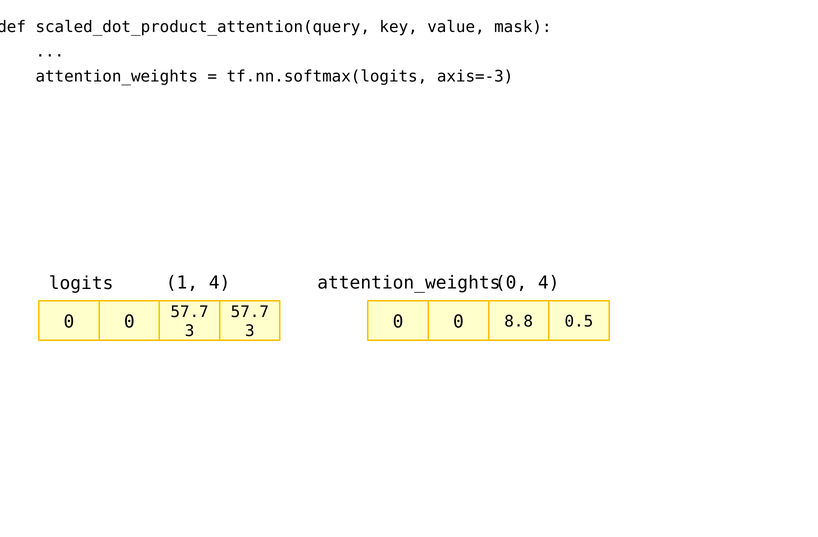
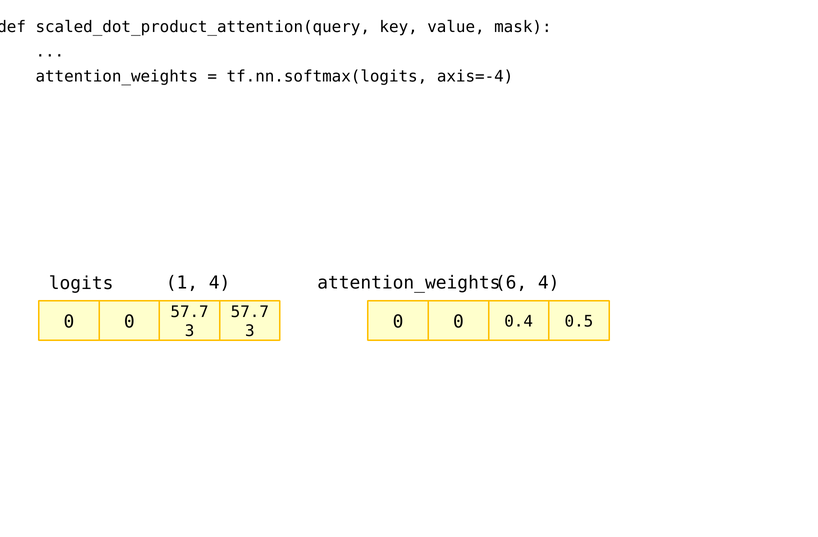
axis=-3: axis=-3 -> axis=-4
logits 0: 0 -> 6
8.8: 8.8 -> 0.4
